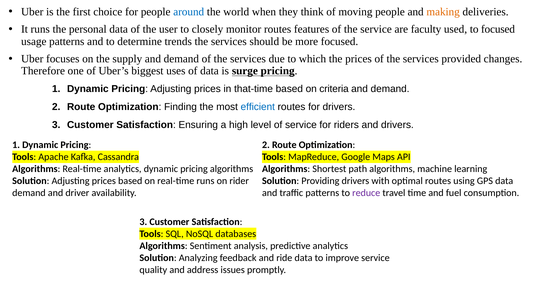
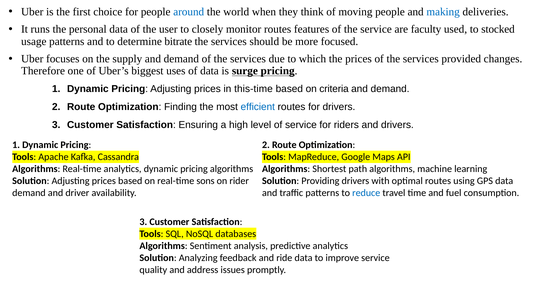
making colour: orange -> blue
to focused: focused -> stocked
trends: trends -> bitrate
that-time: that-time -> this-time
real-time runs: runs -> sons
reduce colour: purple -> blue
